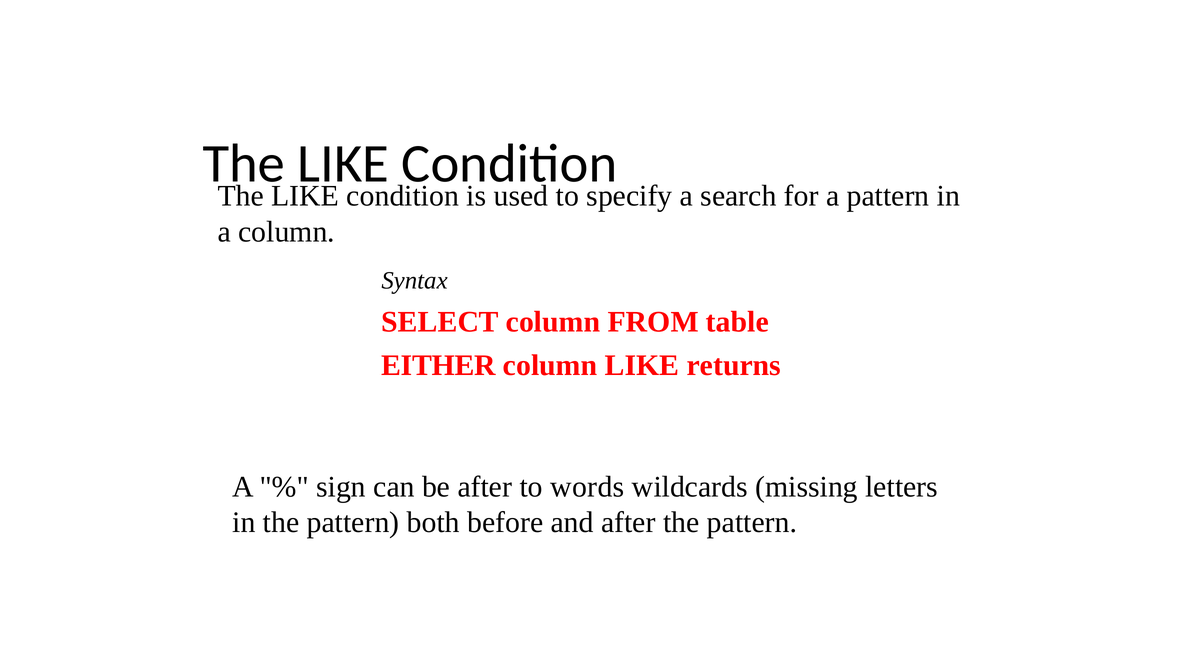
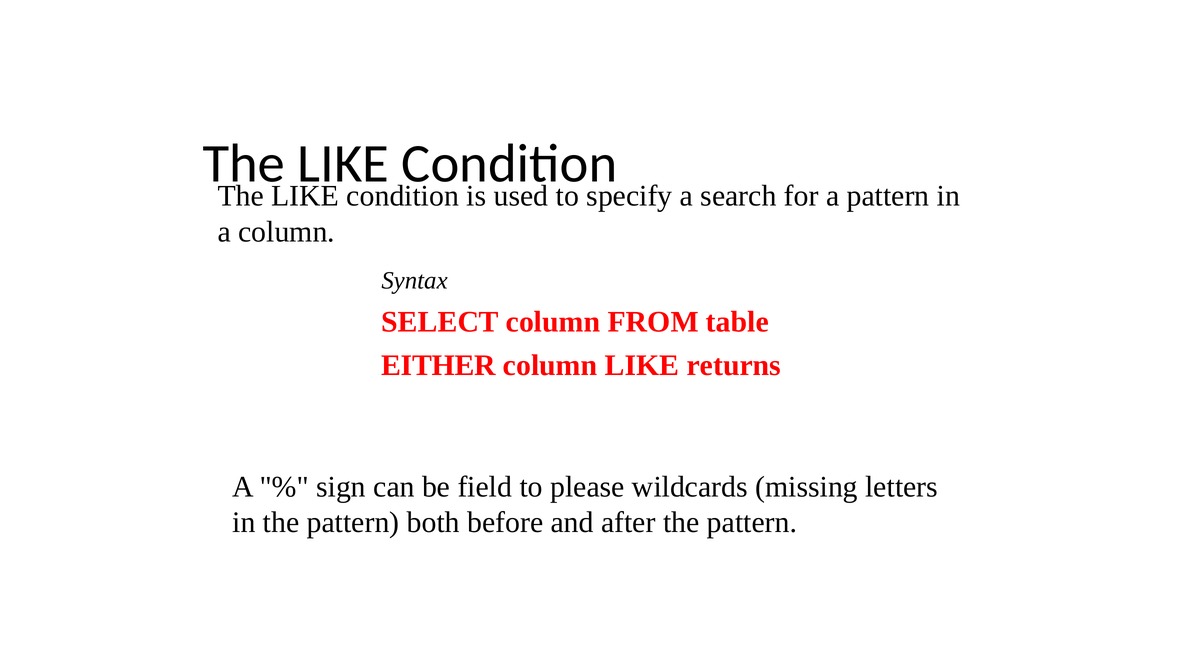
be after: after -> field
words: words -> please
